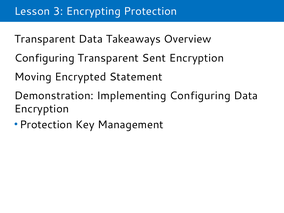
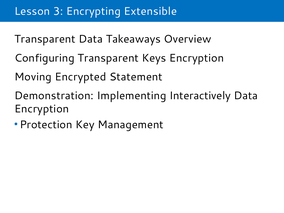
Encrypting Protection: Protection -> Extensible
Sent: Sent -> Keys
Implementing Configuring: Configuring -> Interactively
